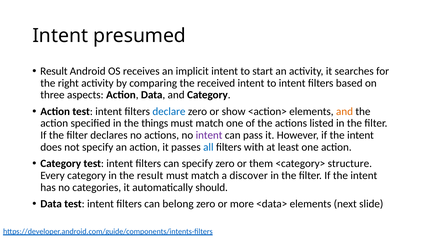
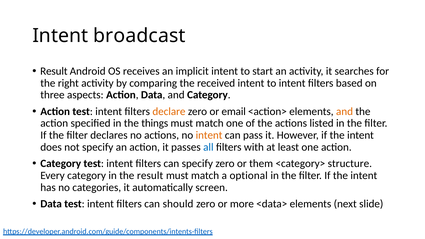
presumed: presumed -> broadcast
declare colour: blue -> orange
show: show -> email
intent at (209, 135) colour: purple -> orange
discover: discover -> optional
should: should -> screen
belong: belong -> should
